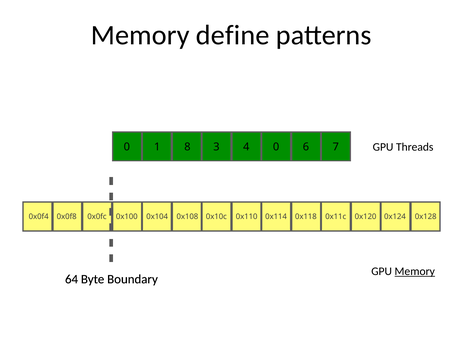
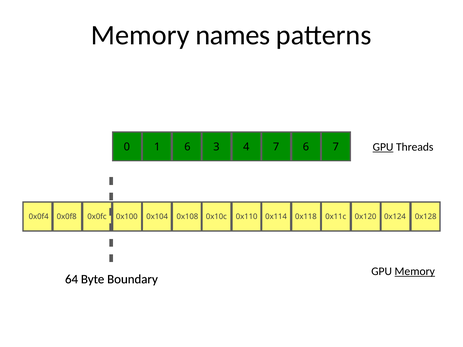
define: define -> names
1 8: 8 -> 6
4 0: 0 -> 7
GPU at (383, 147) underline: none -> present
